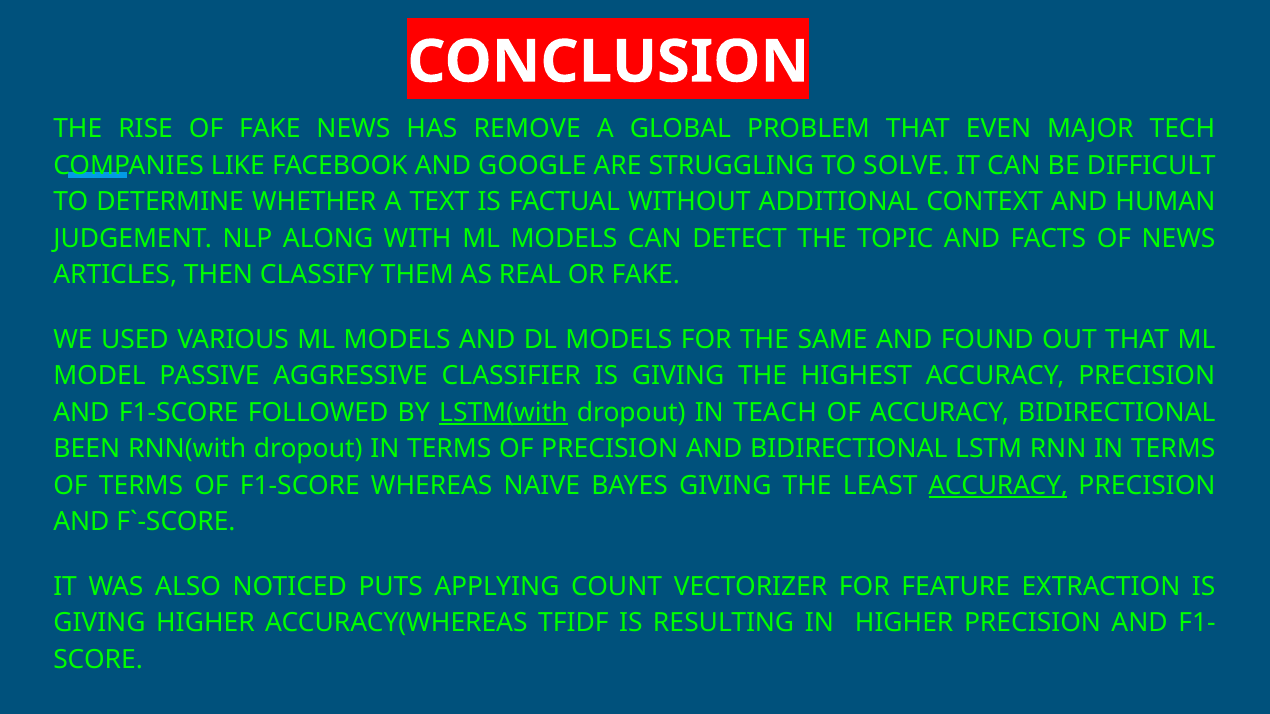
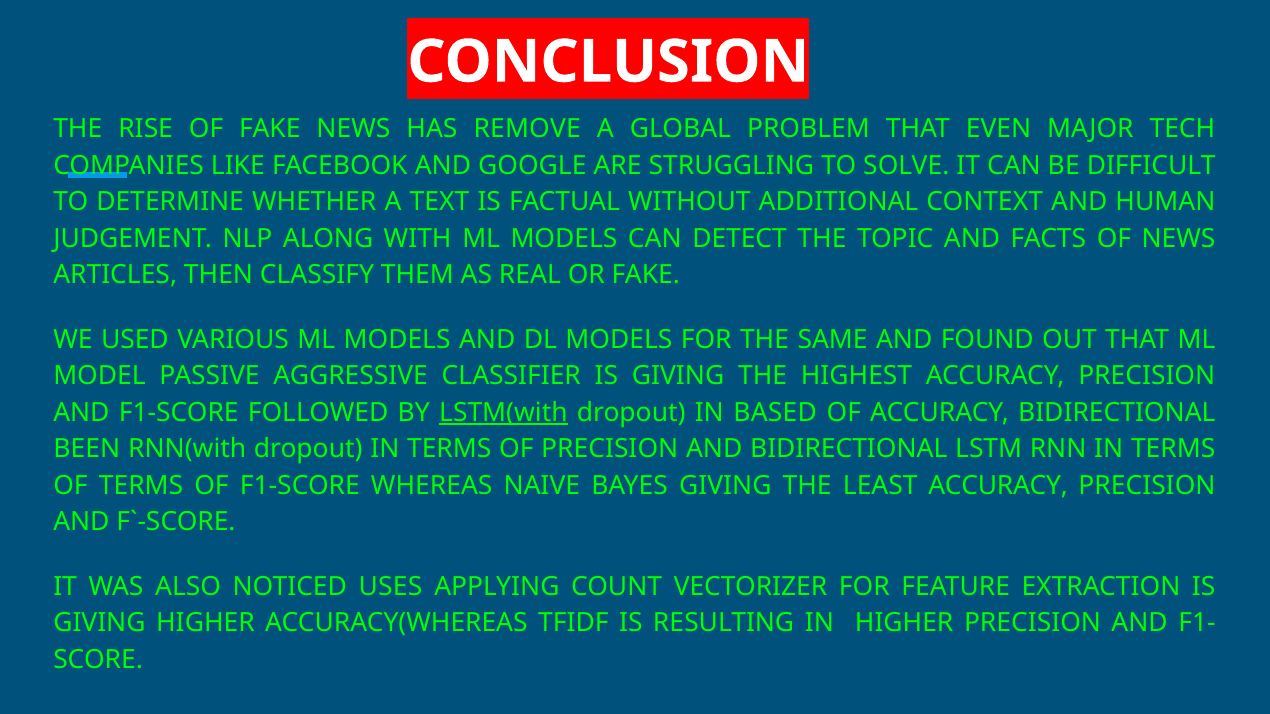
TEACH: TEACH -> BASED
ACCURACY at (998, 486) underline: present -> none
PUTS: PUTS -> USES
